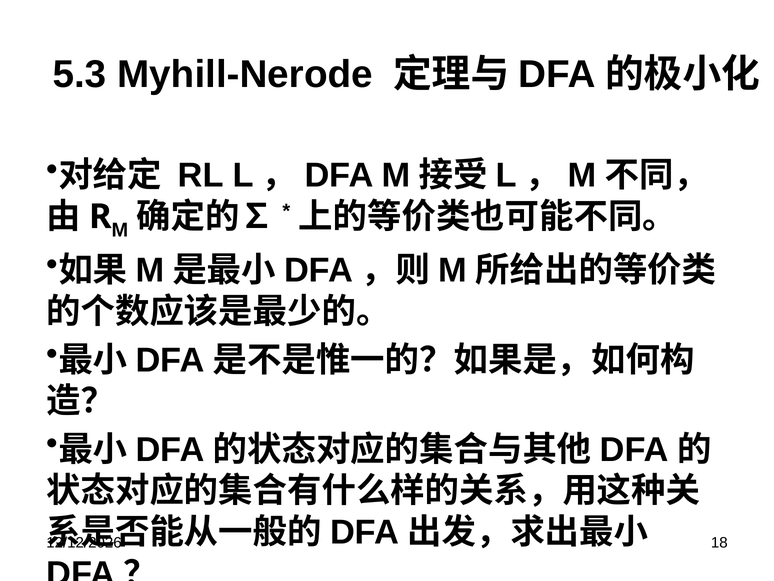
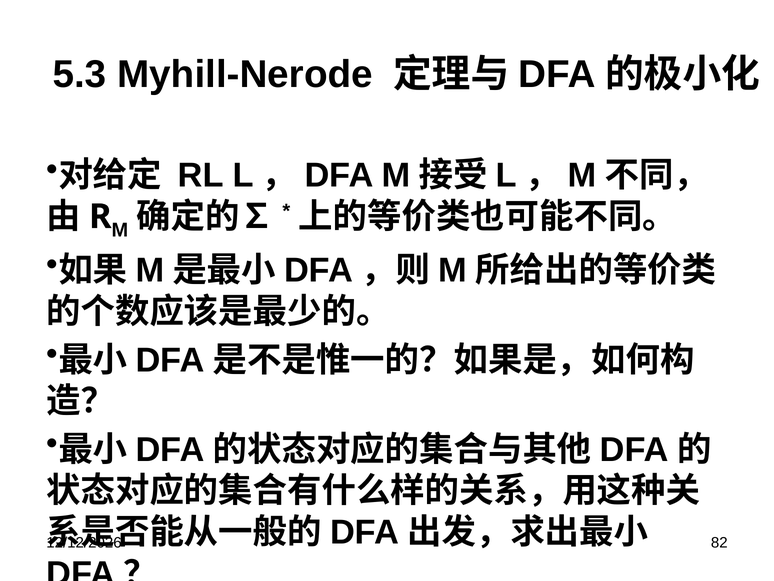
18: 18 -> 82
